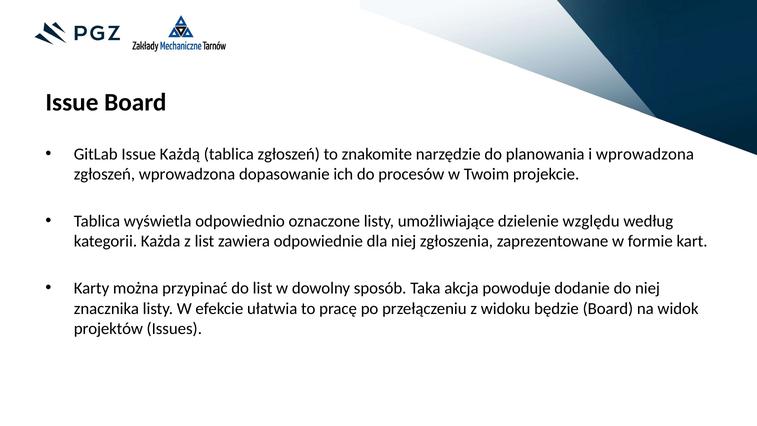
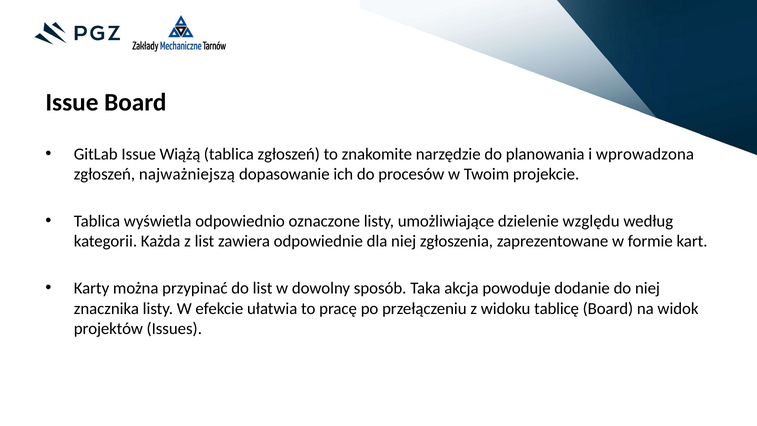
Każdą: Każdą -> Wiążą
zgłoszeń wprowadzona: wprowadzona -> najważniejszą
będzie: będzie -> tablicę
